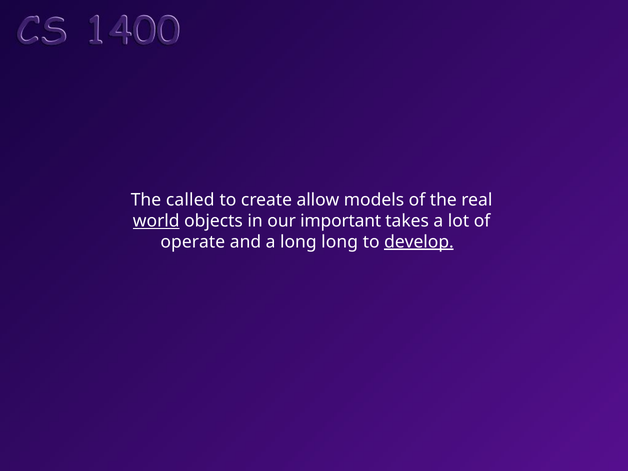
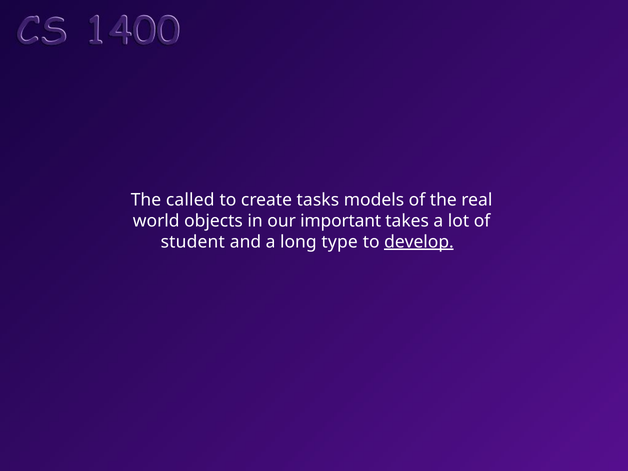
allow: allow -> tasks
world underline: present -> none
operate: operate -> student
long long: long -> type
